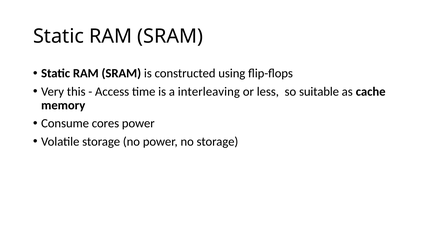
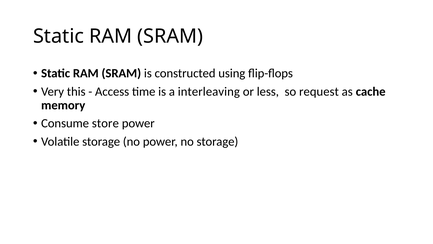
suitable: suitable -> request
cores: cores -> store
